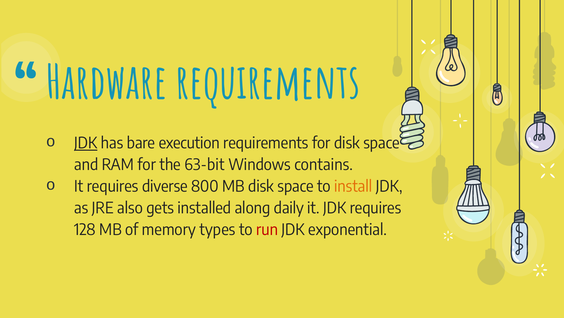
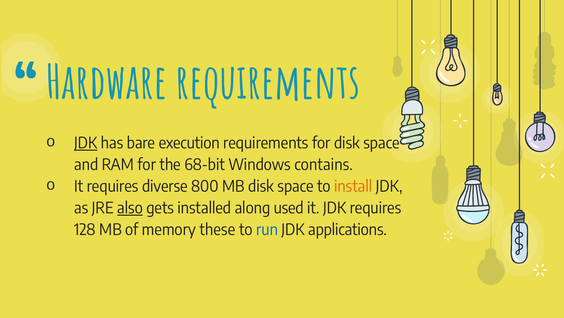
63-bit: 63-bit -> 68-bit
also underline: none -> present
daily: daily -> used
types: types -> these
run colour: red -> blue
exponential: exponential -> applications
